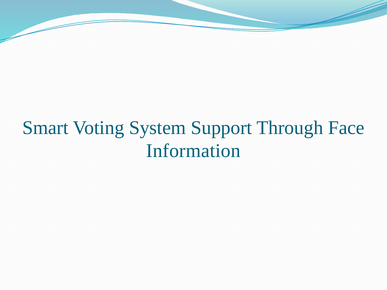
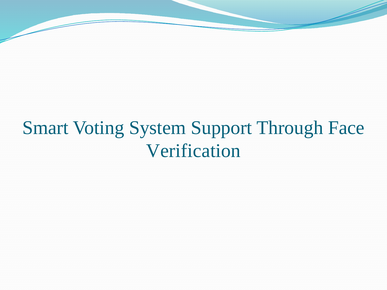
Information: Information -> Verification
